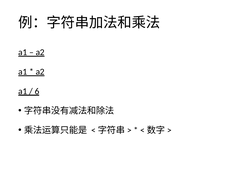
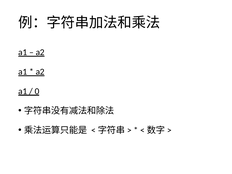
6: 6 -> 0
